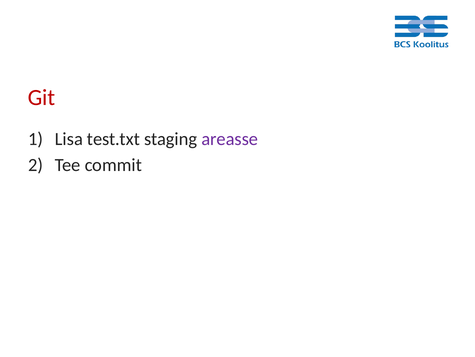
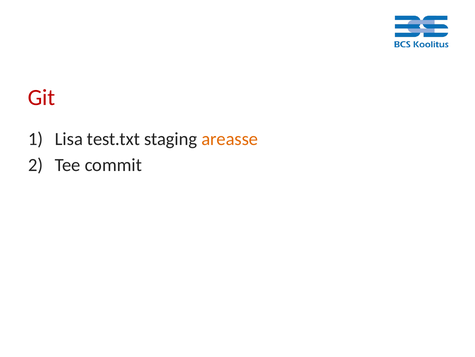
areasse colour: purple -> orange
